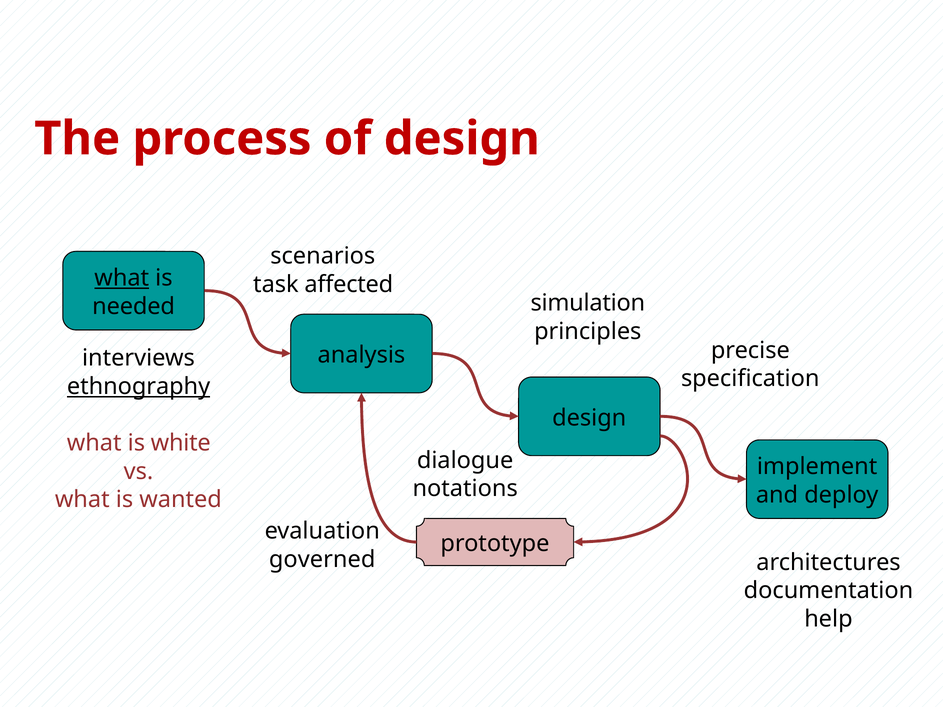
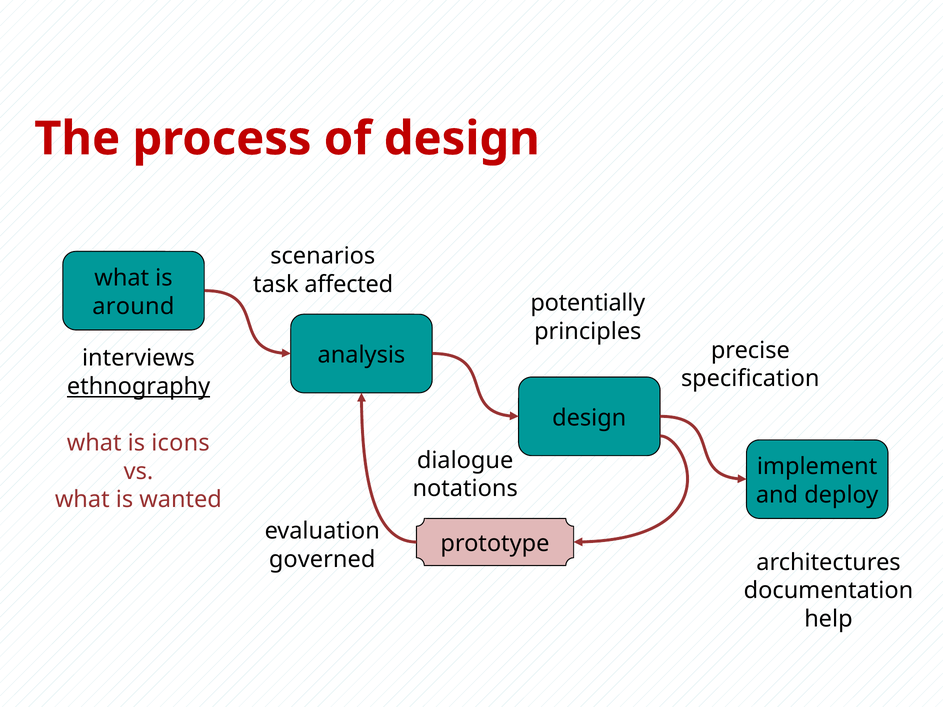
what at (122, 278) underline: present -> none
simulation: simulation -> potentially
needed: needed -> around
white: white -> icons
